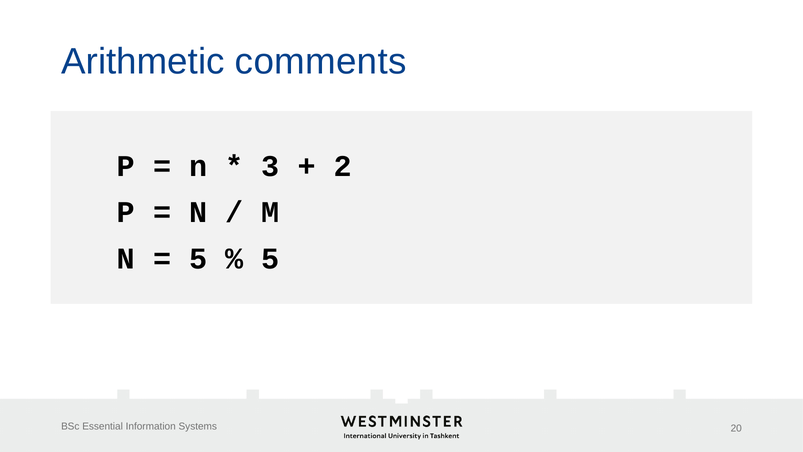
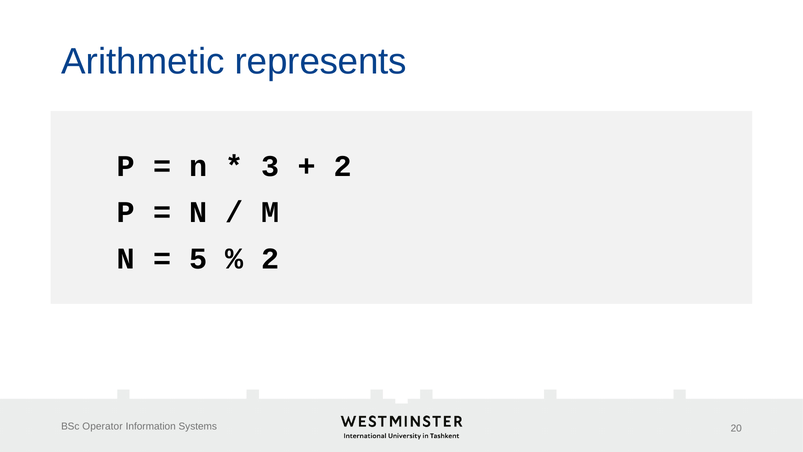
comments: comments -> represents
5 at (270, 259): 5 -> 2
Essential: Essential -> Operator
